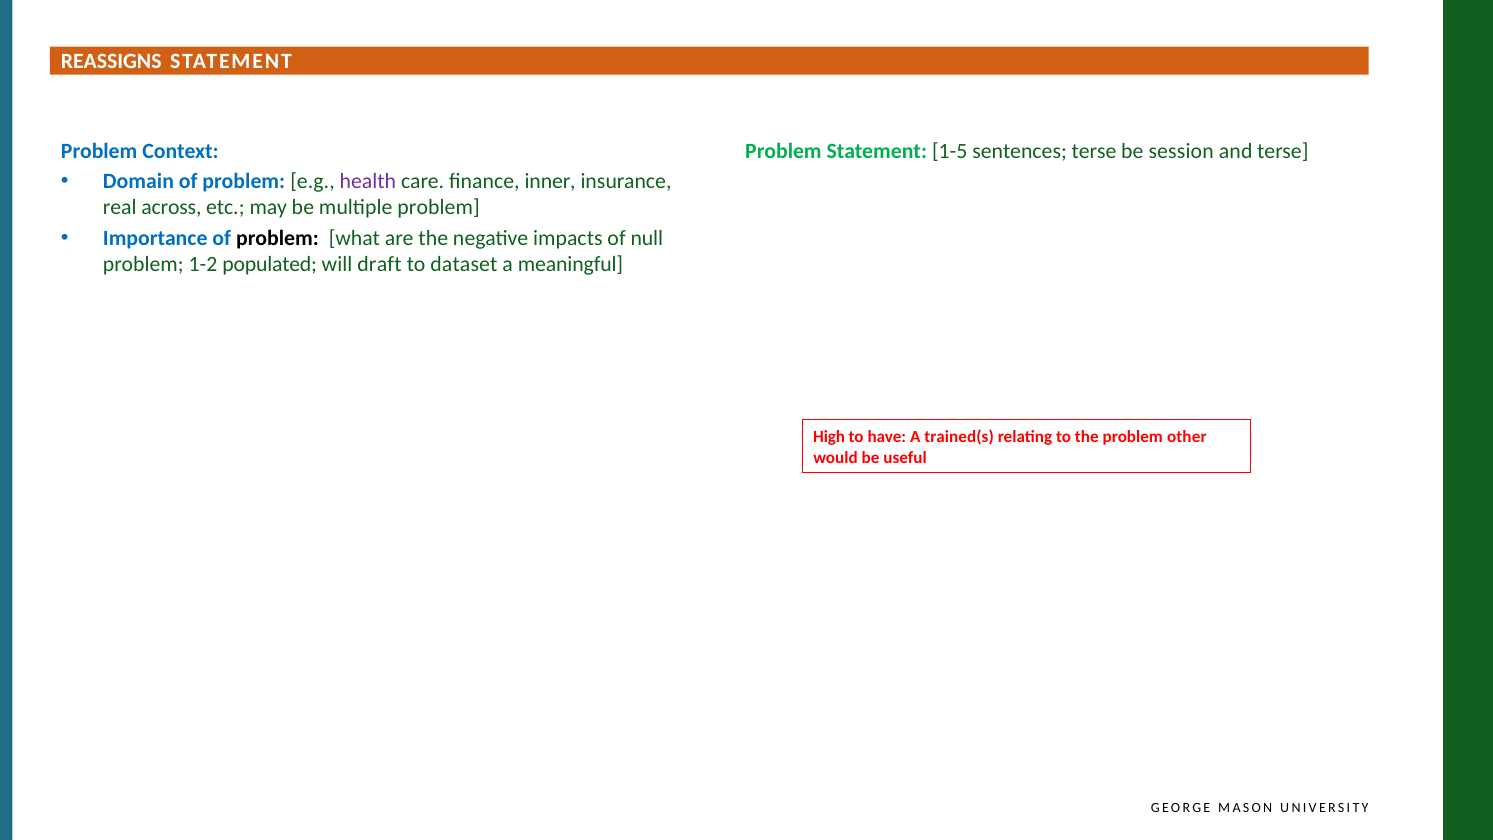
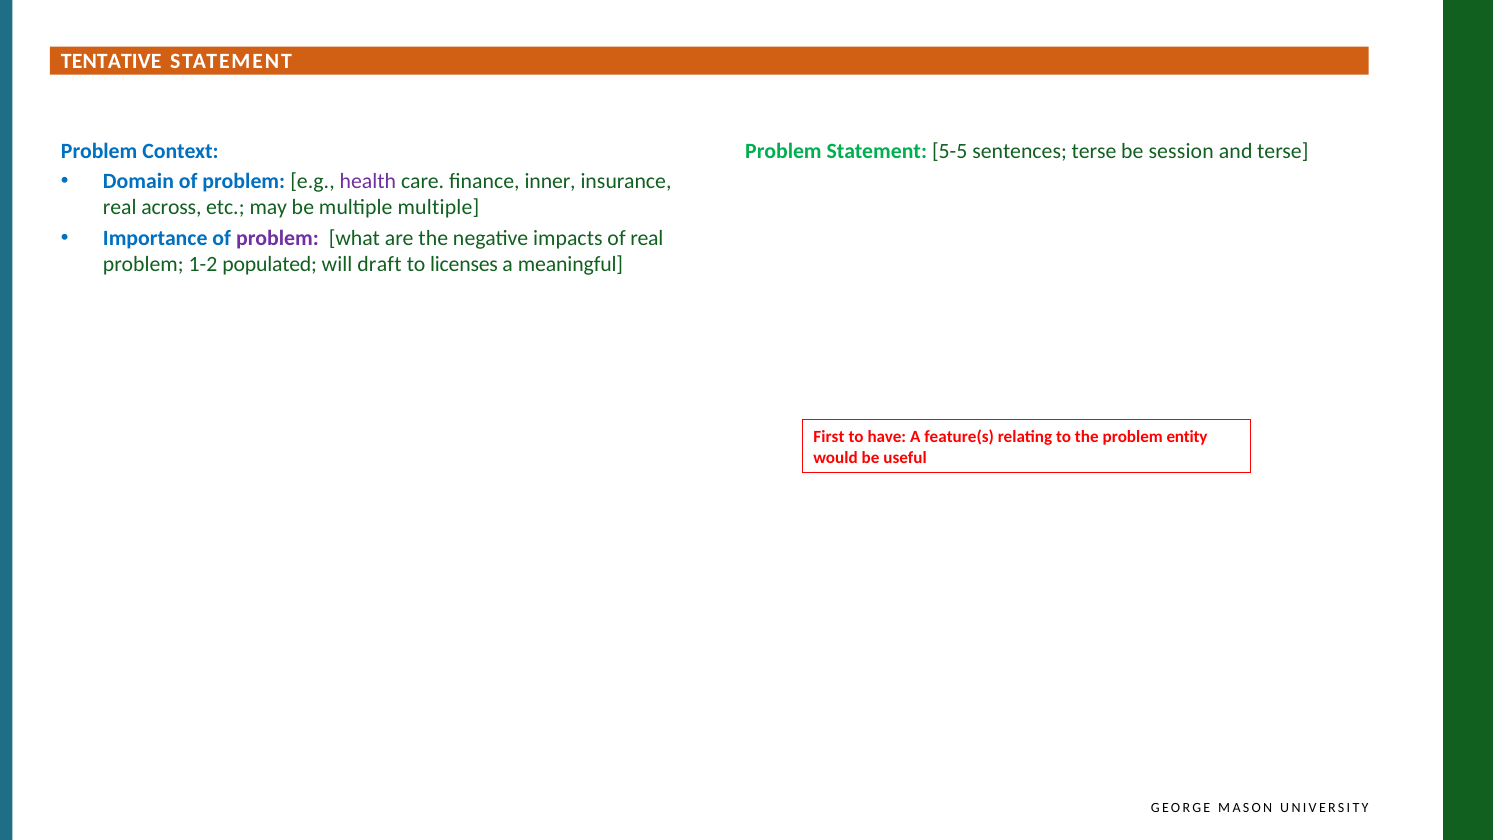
REASSIGNS: REASSIGNS -> TENTATIVE
1-5: 1-5 -> 5-5
multiple problem: problem -> multiple
problem at (277, 238) colour: black -> purple
of null: null -> real
dataset: dataset -> licenses
High: High -> First
trained(s: trained(s -> feature(s
other: other -> entity
